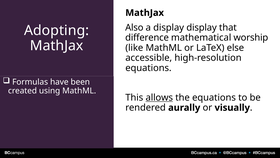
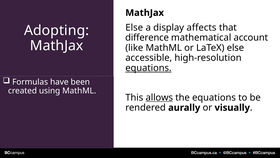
Also at (134, 27): Also -> Else
display display: display -> affects
worship: worship -> account
equations at (148, 68) underline: none -> present
